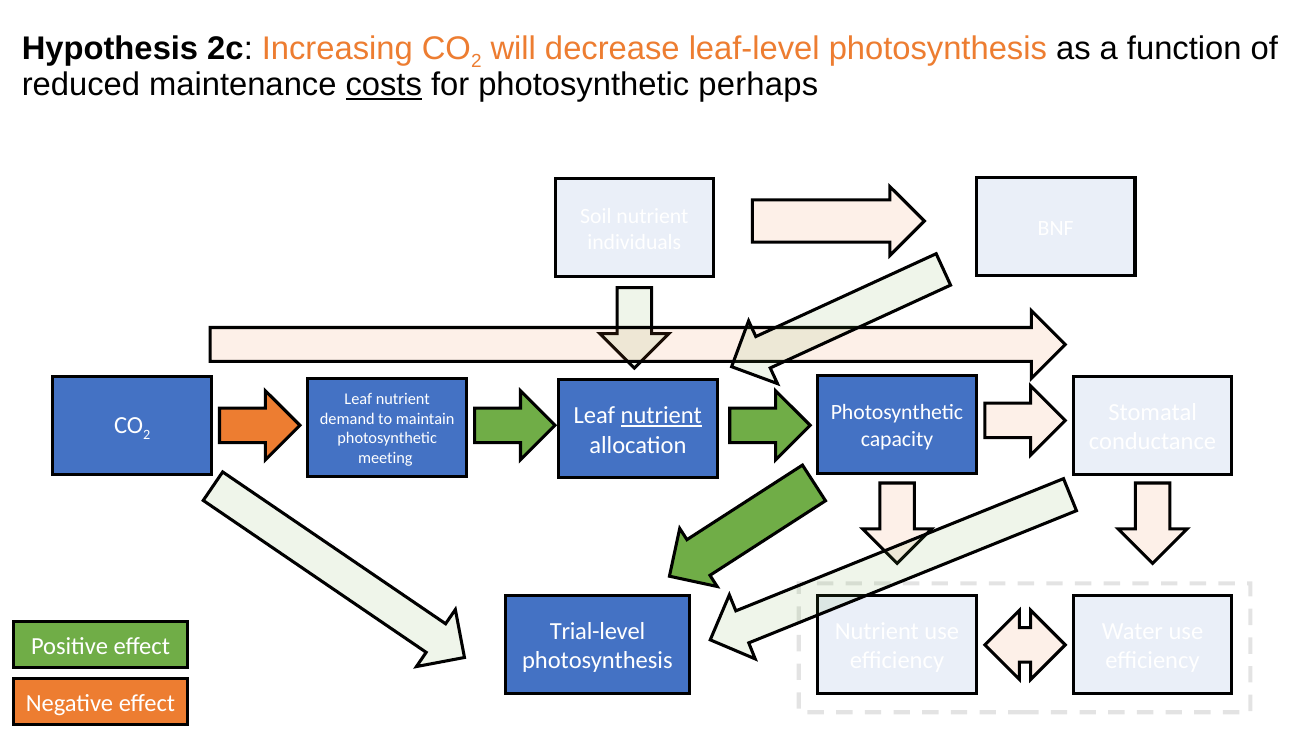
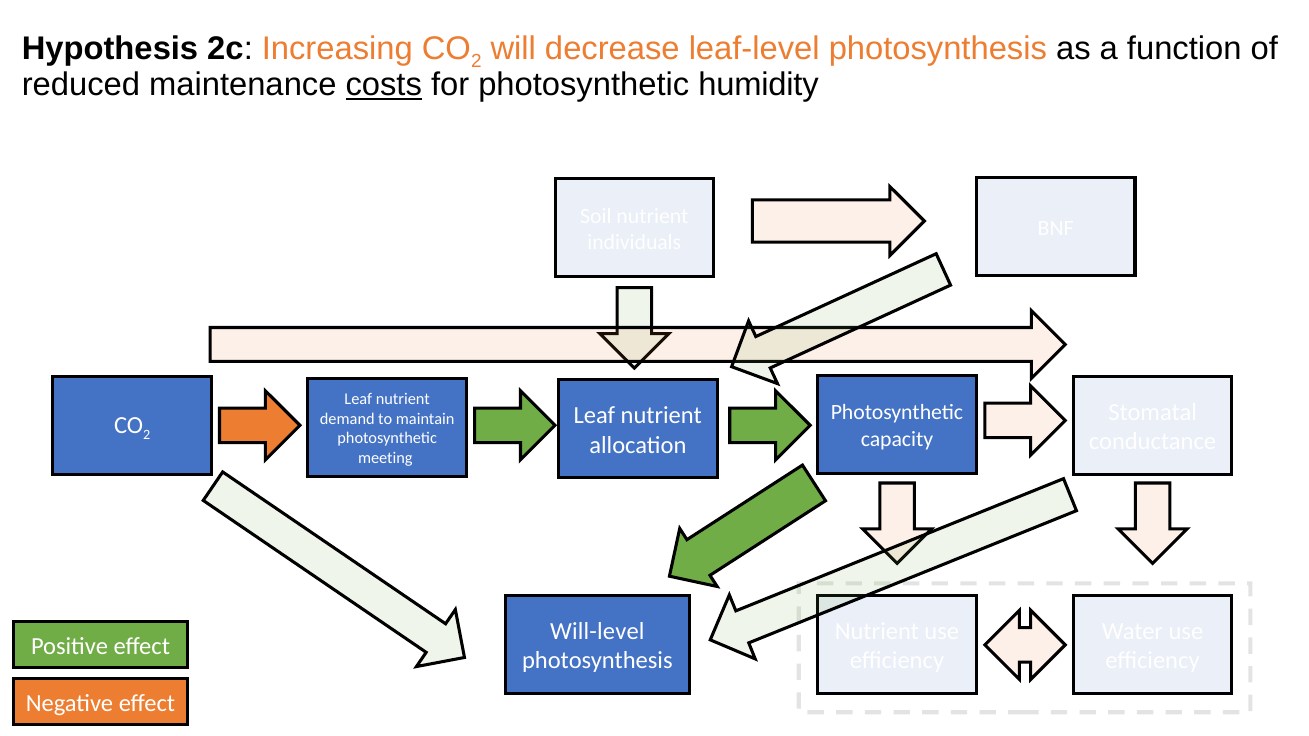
perhaps: perhaps -> humidity
nutrient at (661, 416) underline: present -> none
Trial-level: Trial-level -> Will-level
